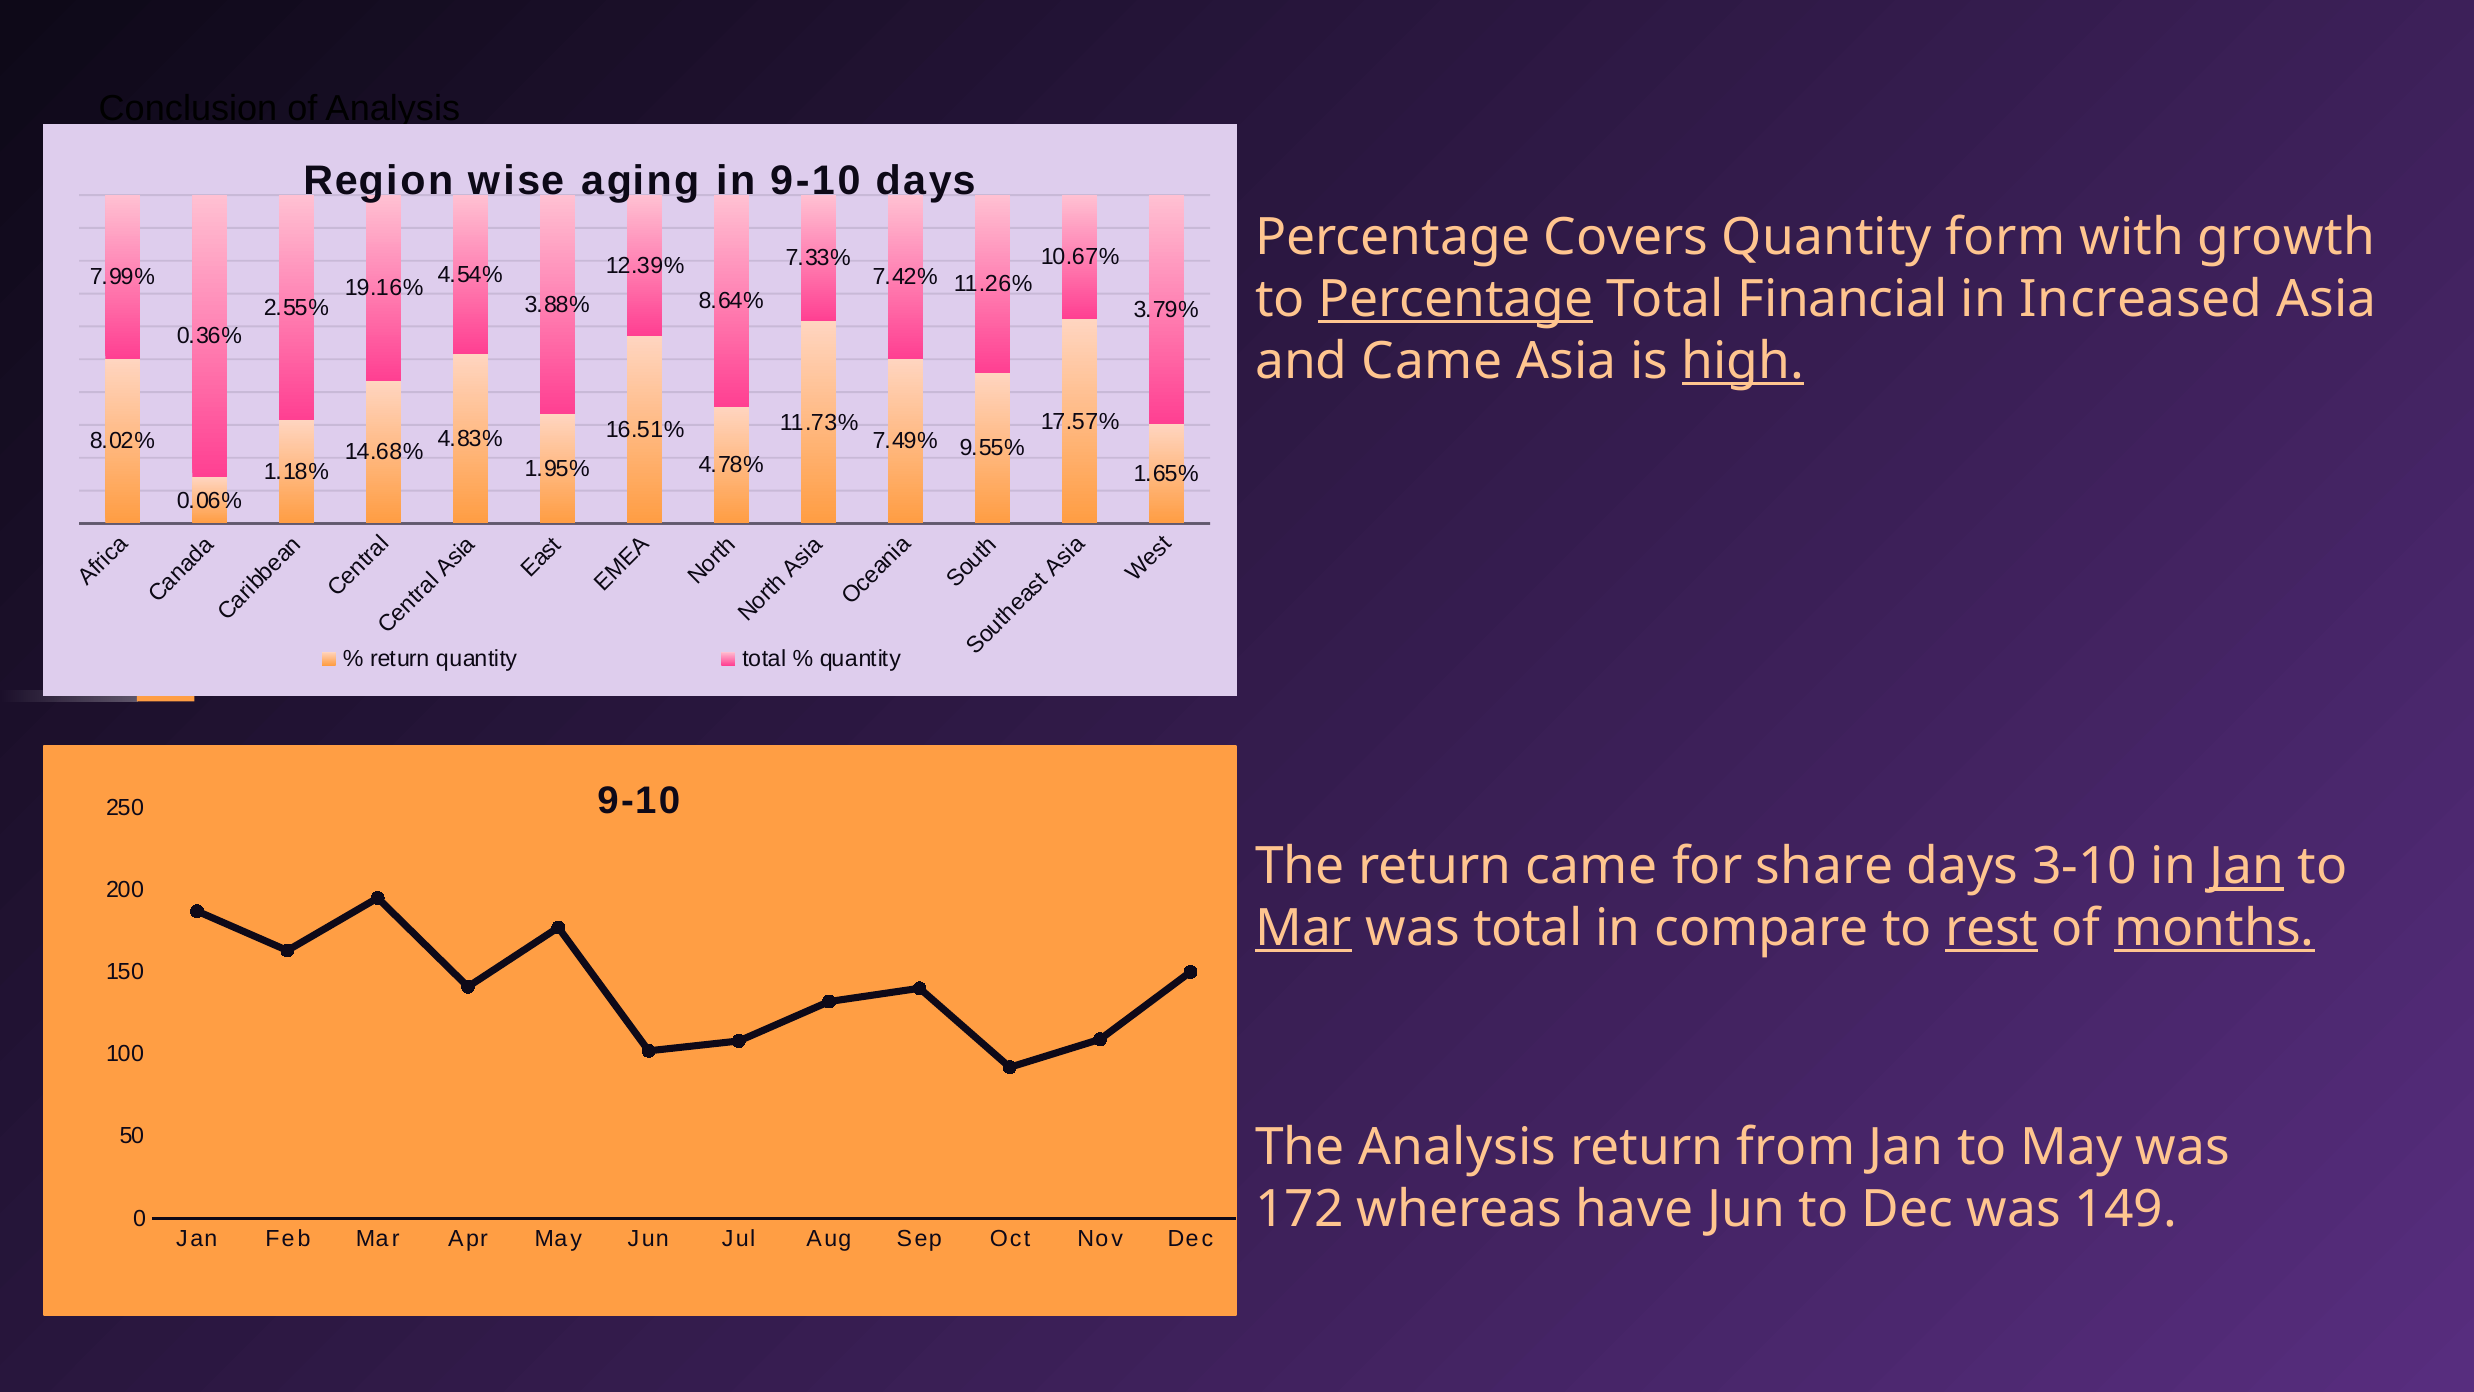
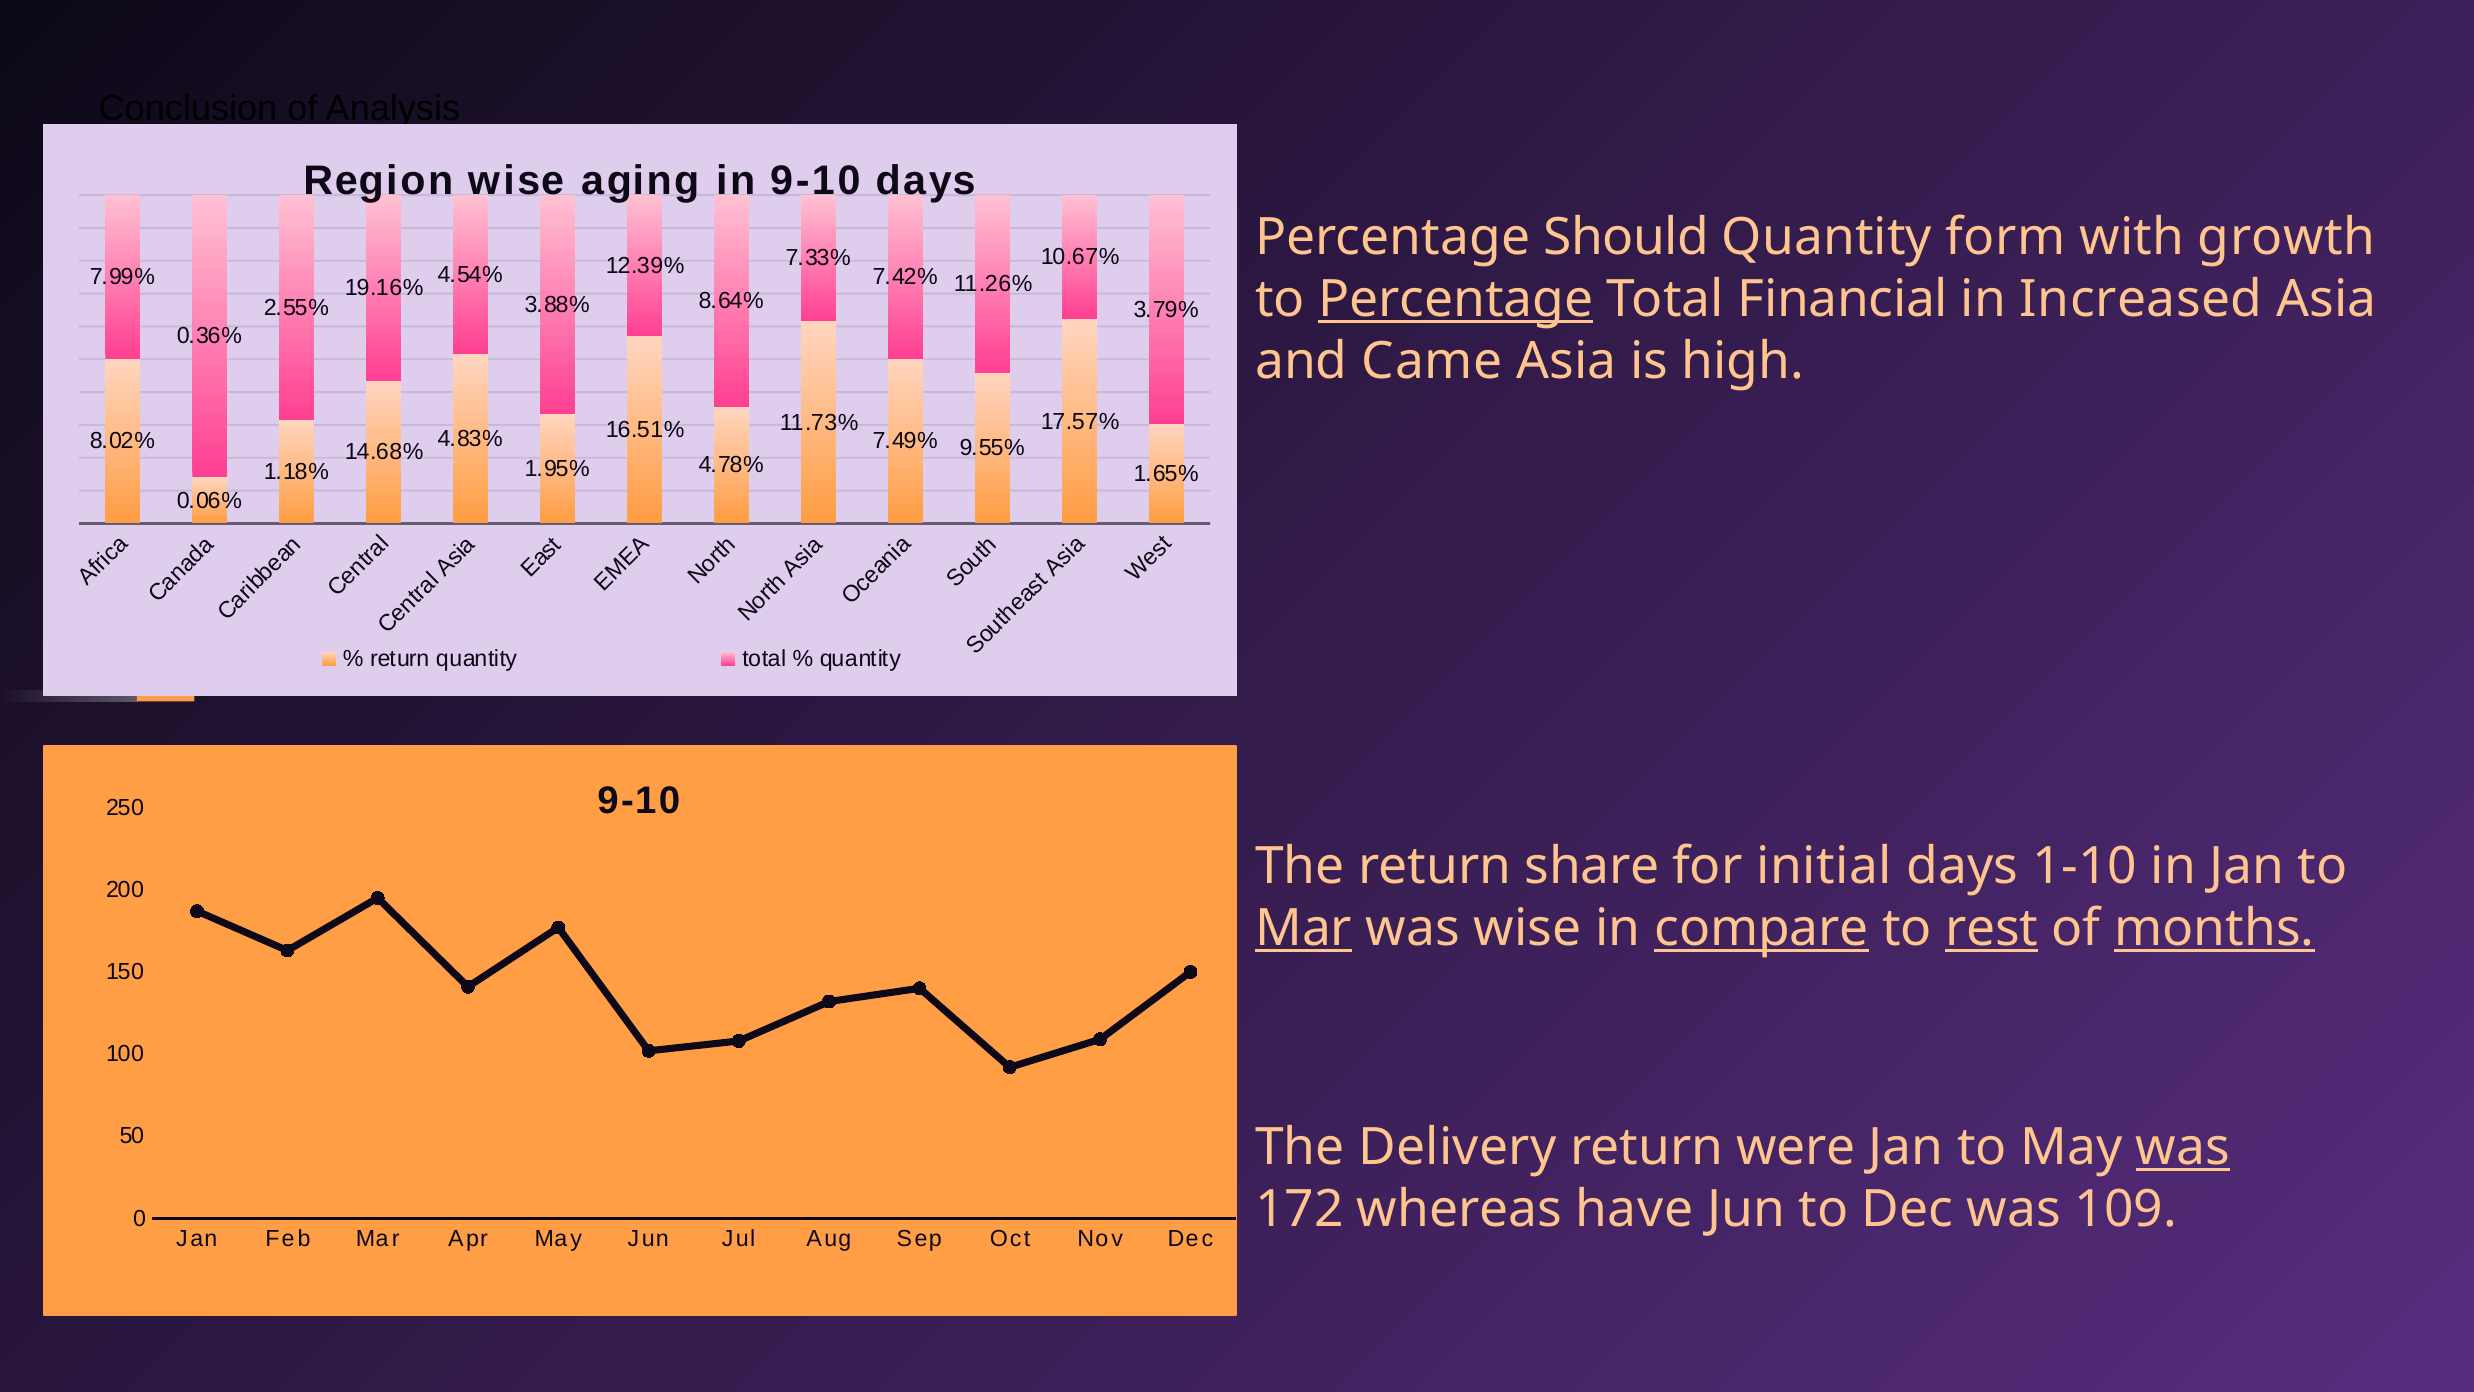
Covers: Covers -> Should
high underline: present -> none
return came: came -> share
share: share -> initial
3-10: 3-10 -> 1-10
Jan at (2247, 867) underline: present -> none
was total: total -> wise
compare underline: none -> present
The Analysis: Analysis -> Delivery
from: from -> were
was at (2183, 1147) underline: none -> present
149: 149 -> 109
